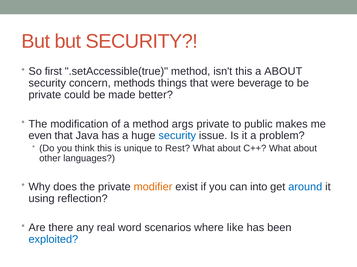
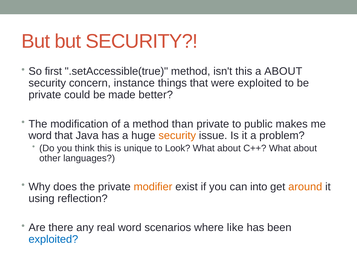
methods: methods -> instance
were beverage: beverage -> exploited
args: args -> than
even at (40, 136): even -> word
security at (177, 136) colour: blue -> orange
Rest: Rest -> Look
around colour: blue -> orange
